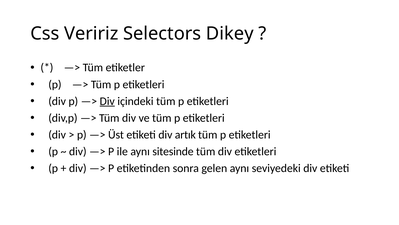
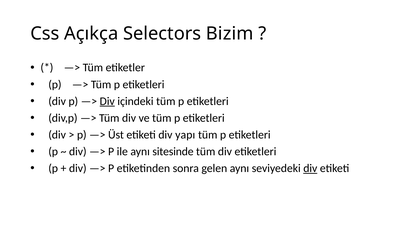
Veririz: Veririz -> Açıkça
Dikey: Dikey -> Bizim
artık: artık -> yapı
div at (310, 168) underline: none -> present
